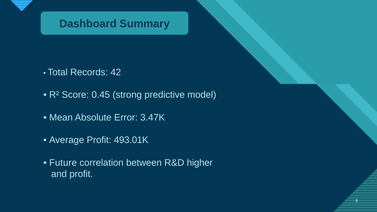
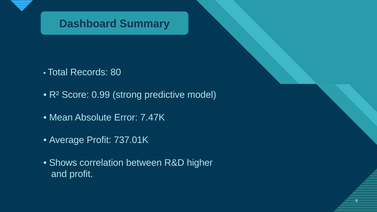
42: 42 -> 80
0.45: 0.45 -> 0.99
3.47K: 3.47K -> 7.47K
493.01K: 493.01K -> 737.01K
Future: Future -> Shows
